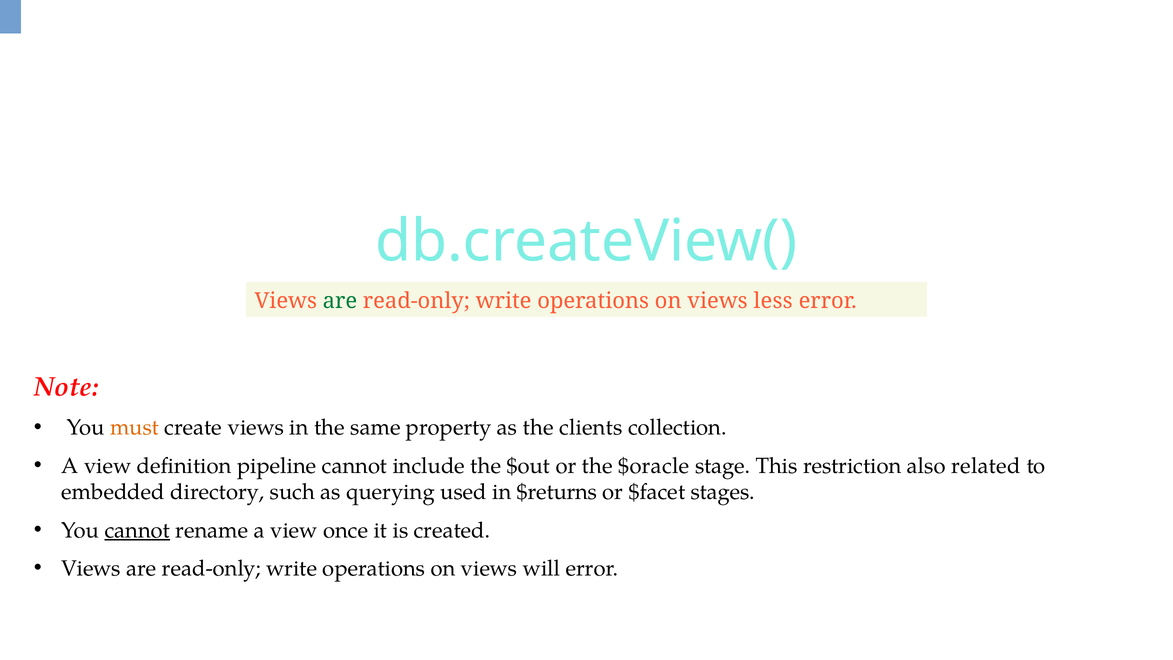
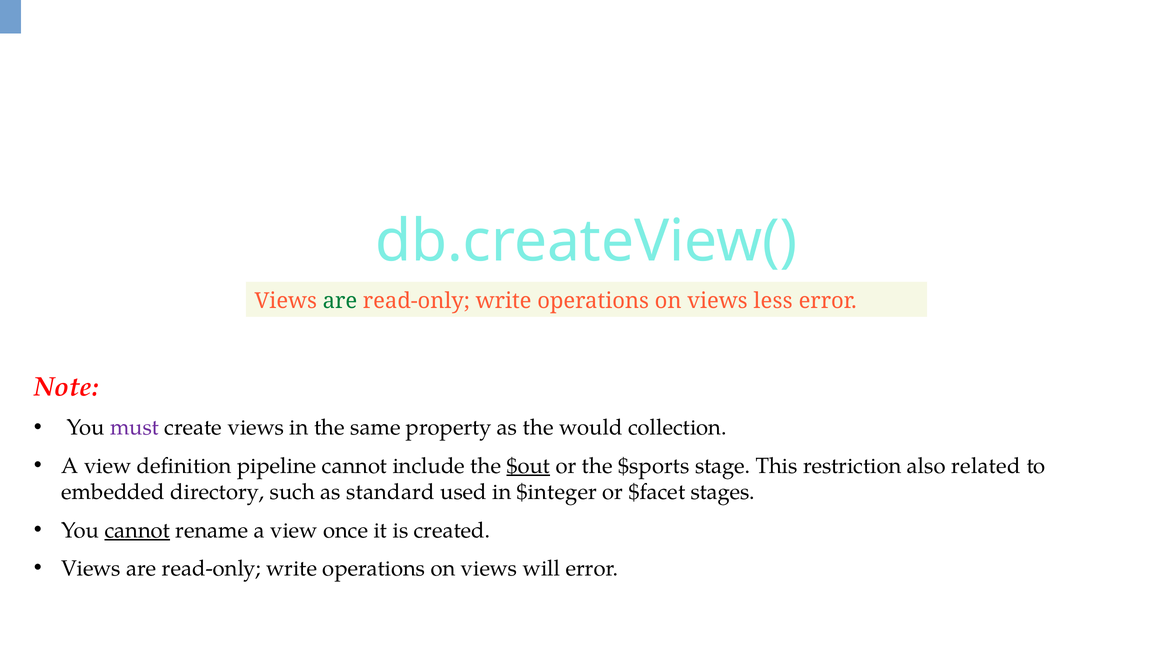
must colour: orange -> purple
clients: clients -> would
$out underline: none -> present
$oracle: $oracle -> $sports
querying: querying -> standard
$returns: $returns -> $integer
